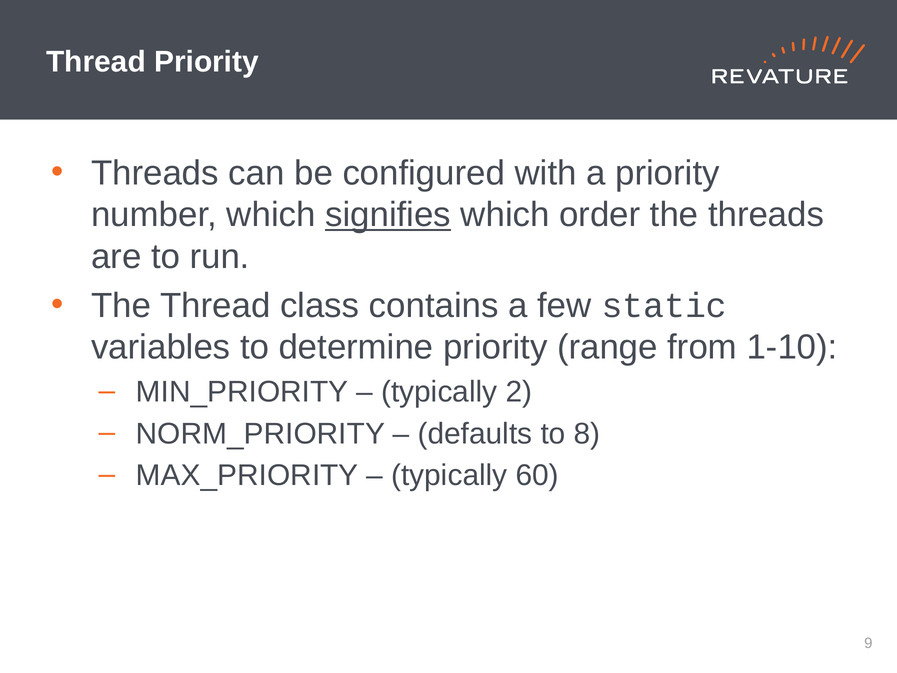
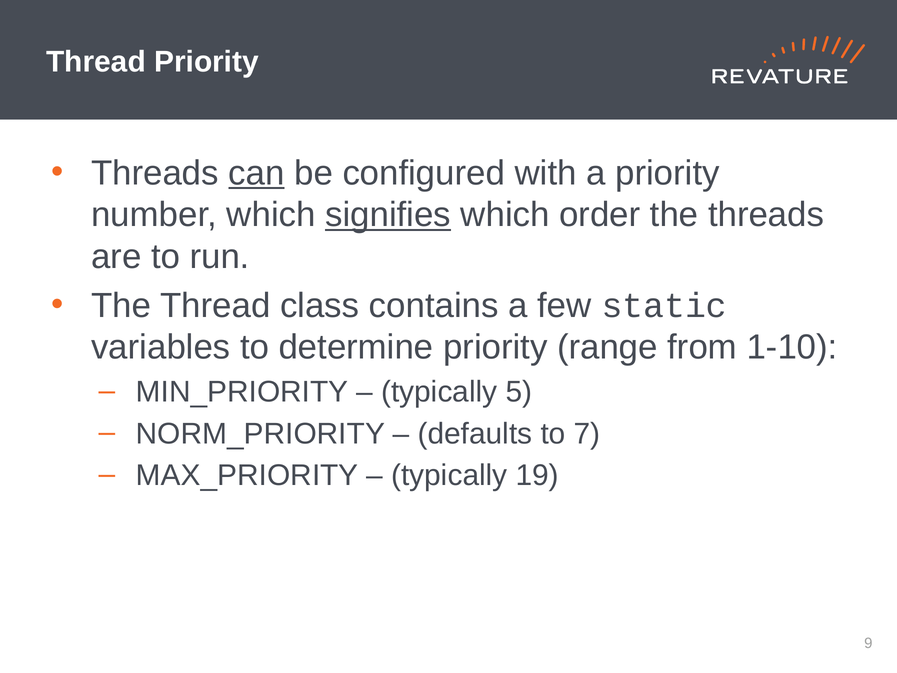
can underline: none -> present
2: 2 -> 5
8: 8 -> 7
60: 60 -> 19
